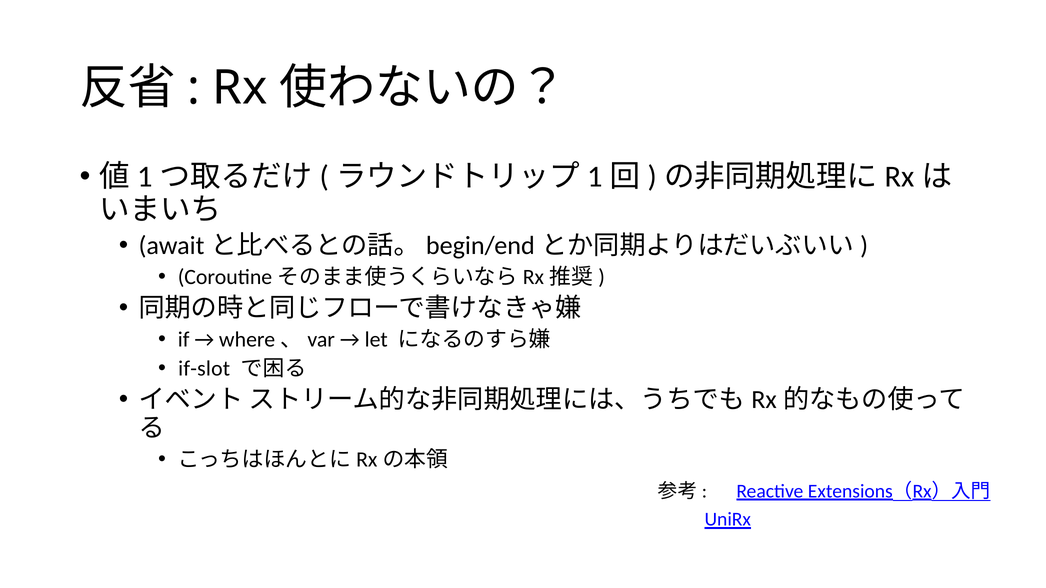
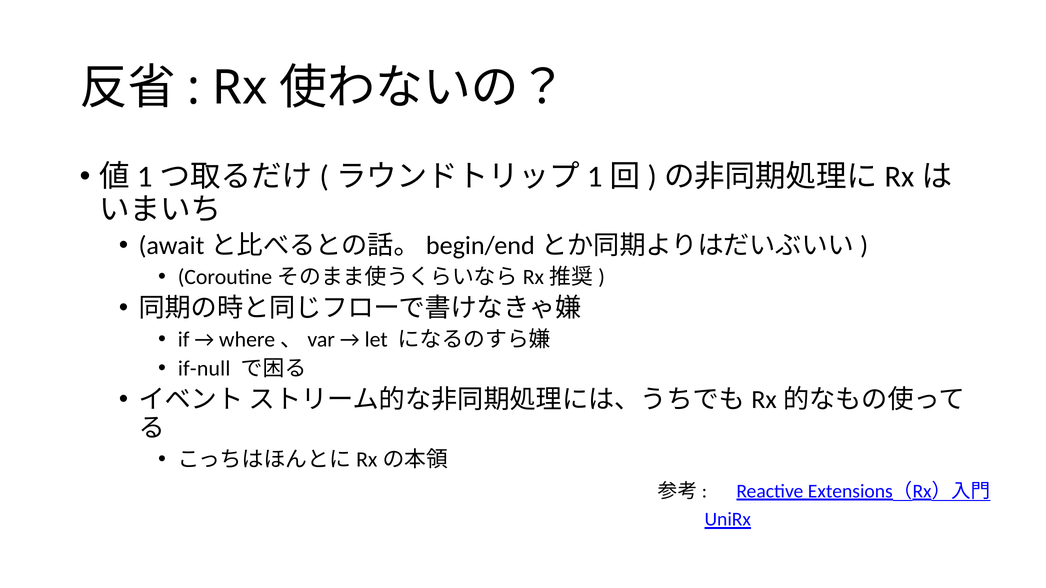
if-slot: if-slot -> if-null
